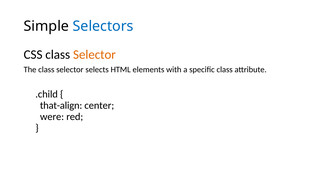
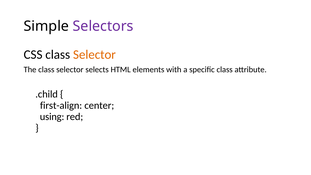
Selectors colour: blue -> purple
that-align: that-align -> first-align
were: were -> using
